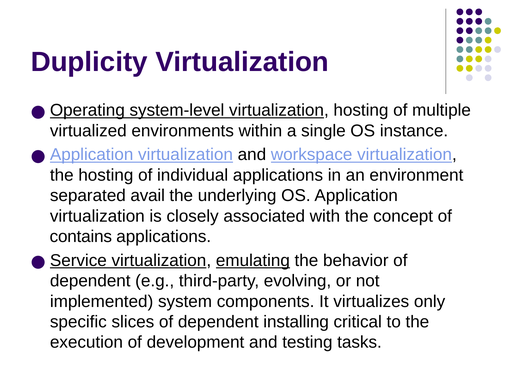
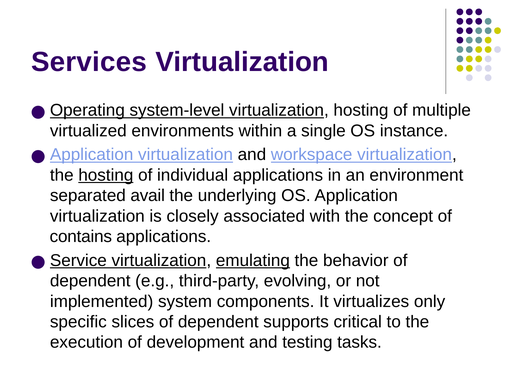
Duplicity: Duplicity -> Services
hosting at (106, 175) underline: none -> present
installing: installing -> supports
